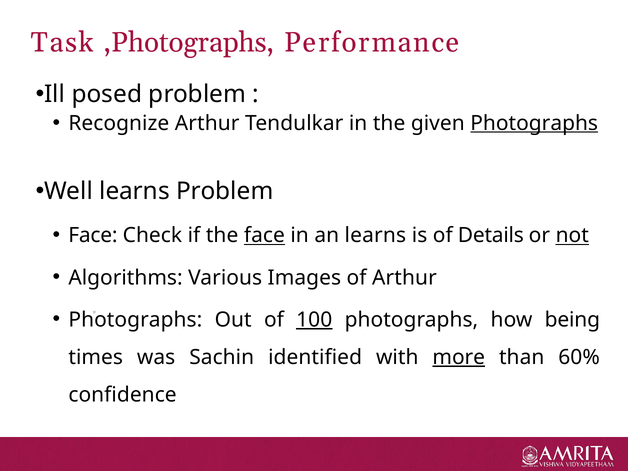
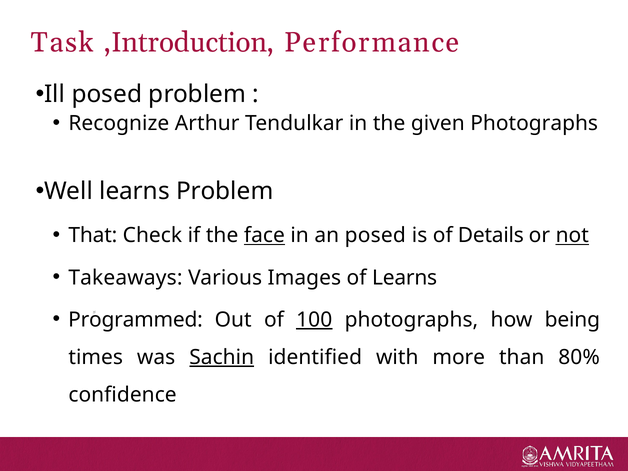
,Photographs: ,Photographs -> ,Introduction
Photographs at (534, 123) underline: present -> none
Face at (93, 236): Face -> That
an learns: learns -> posed
Algorithms: Algorithms -> Takeaways
of Arthur: Arthur -> Learns
Photographs at (135, 320): Photographs -> Programmed
Sachin underline: none -> present
more underline: present -> none
60%: 60% -> 80%
